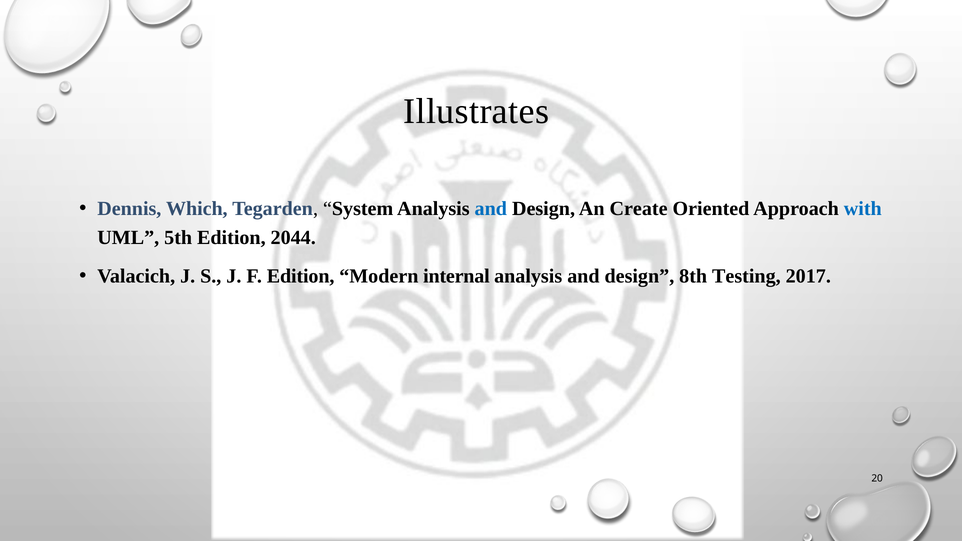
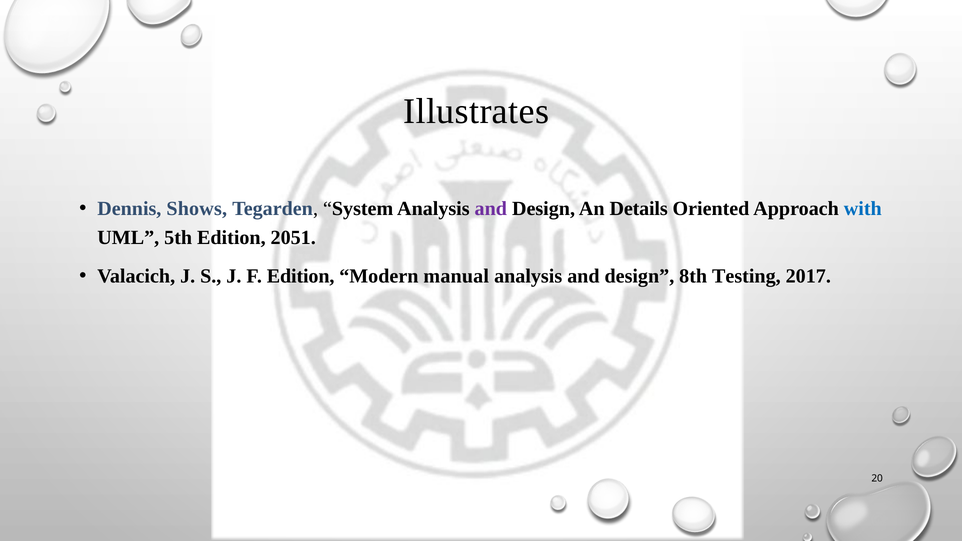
Which: Which -> Shows
and at (491, 209) colour: blue -> purple
Create: Create -> Details
2044: 2044 -> 2051
internal: internal -> manual
